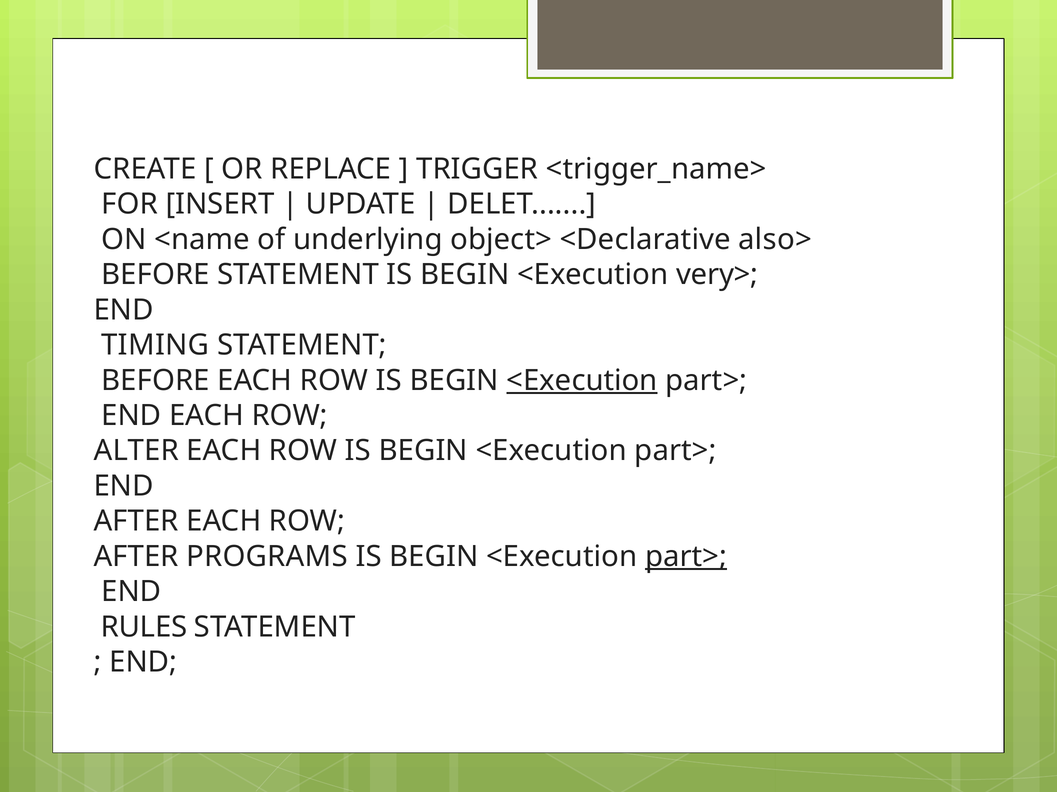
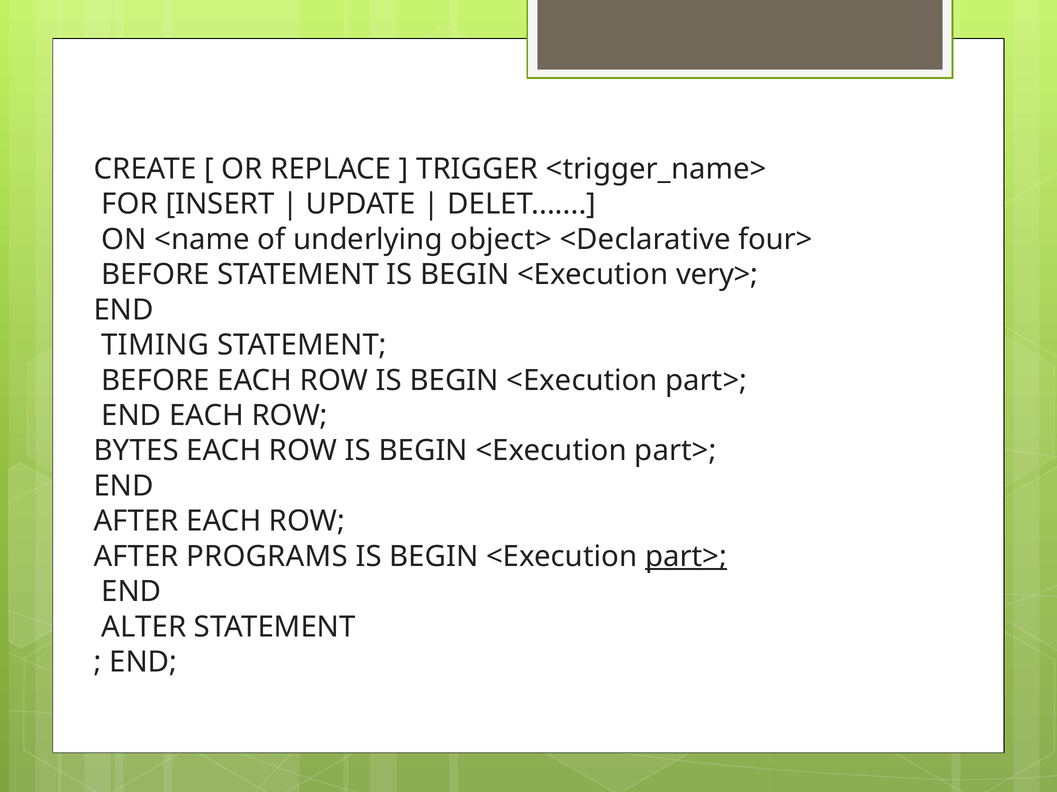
also>: also> -> four>
<Execution at (582, 381) underline: present -> none
ALTER: ALTER -> BYTES
RULES: RULES -> ALTER
